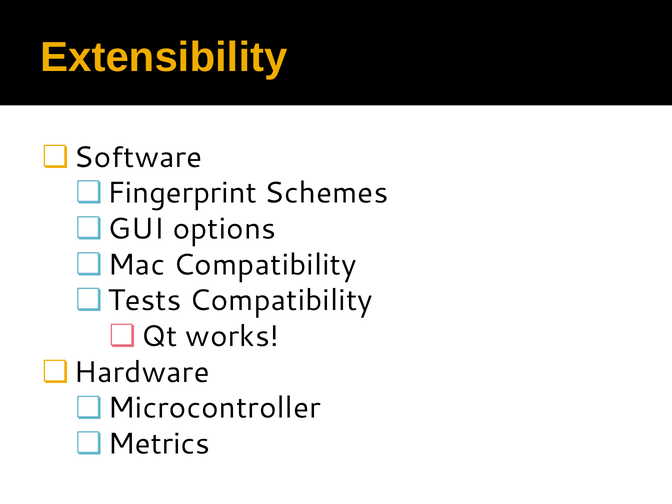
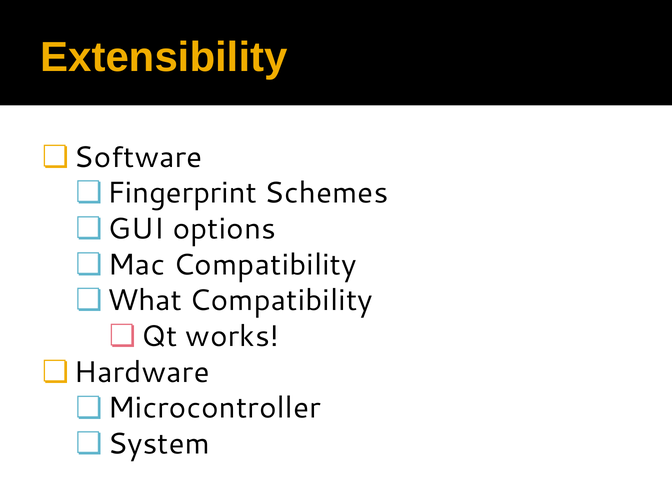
Tests: Tests -> What
Metrics: Metrics -> System
